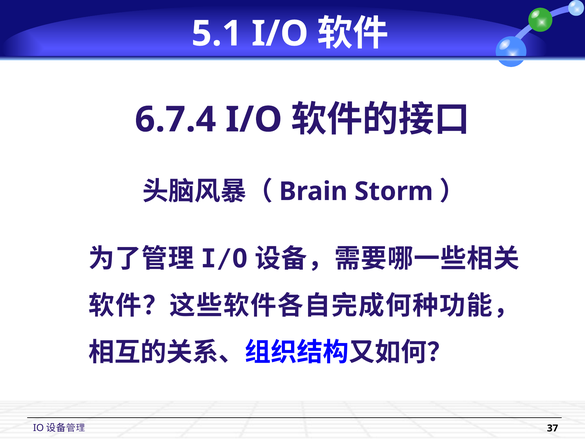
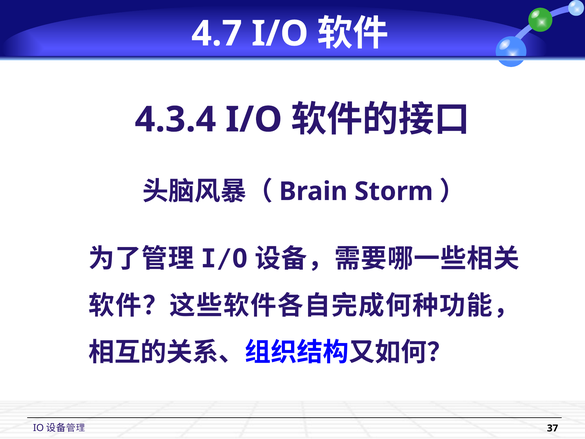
5.1: 5.1 -> 4.7
6.7.4: 6.7.4 -> 4.3.4
